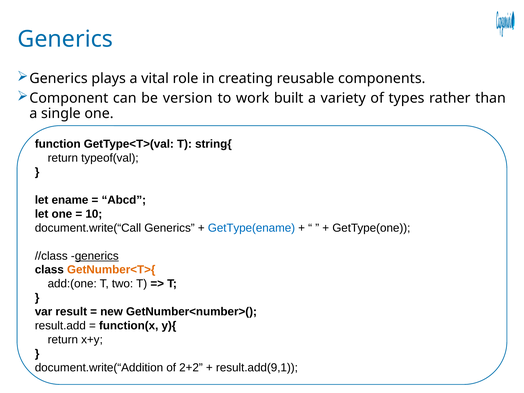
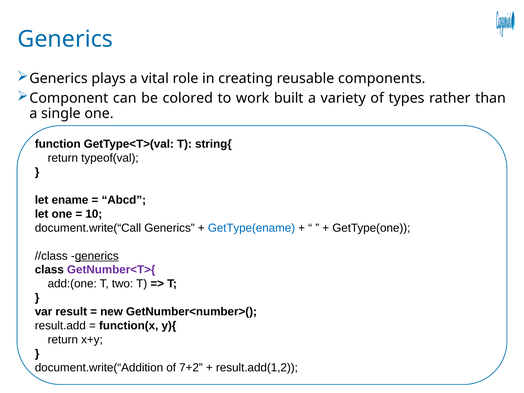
version: version -> colored
GetNumber<T>{ colour: orange -> purple
2+2: 2+2 -> 7+2
result.add(9,1: result.add(9,1 -> result.add(1,2
